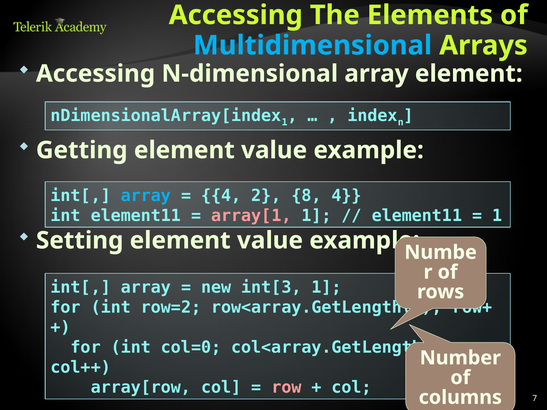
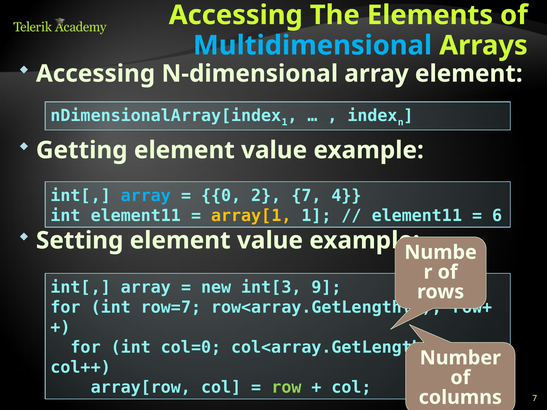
4 at (221, 196): 4 -> 0
2 8: 8 -> 7
array[1 colour: pink -> yellow
1 at (497, 216): 1 -> 6
int[3 1: 1 -> 9
row=2: row=2 -> row=7
row colour: pink -> light green
